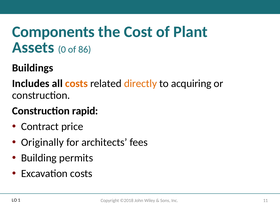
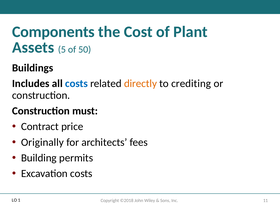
0: 0 -> 5
86: 86 -> 50
costs at (76, 84) colour: orange -> blue
acquiring: acquiring -> crediting
rapid: rapid -> must
